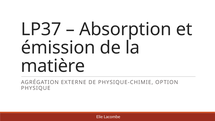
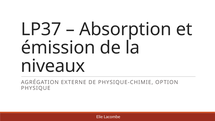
matière: matière -> niveaux
